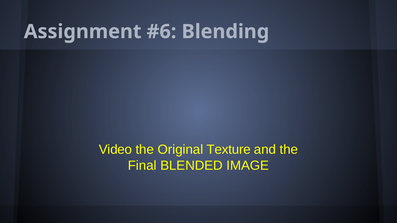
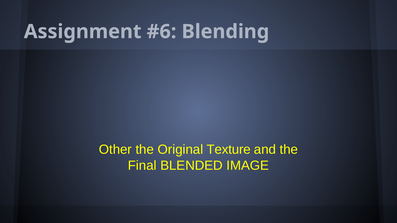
Video: Video -> Other
